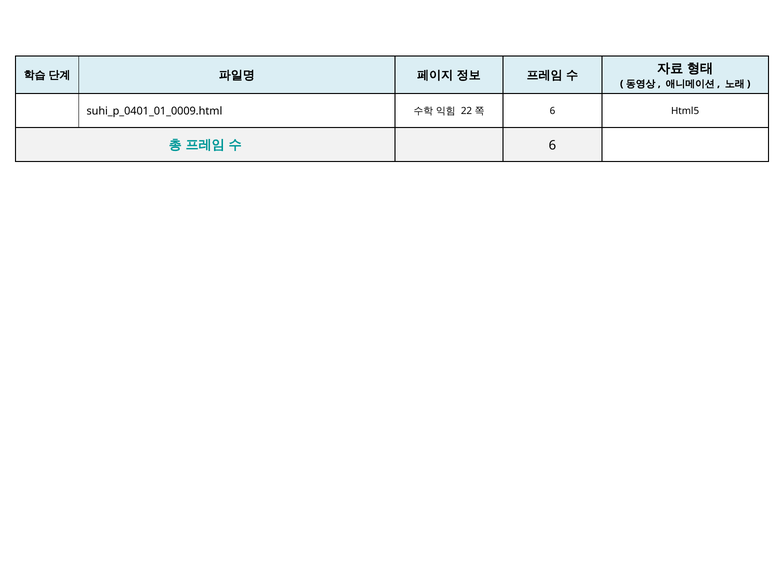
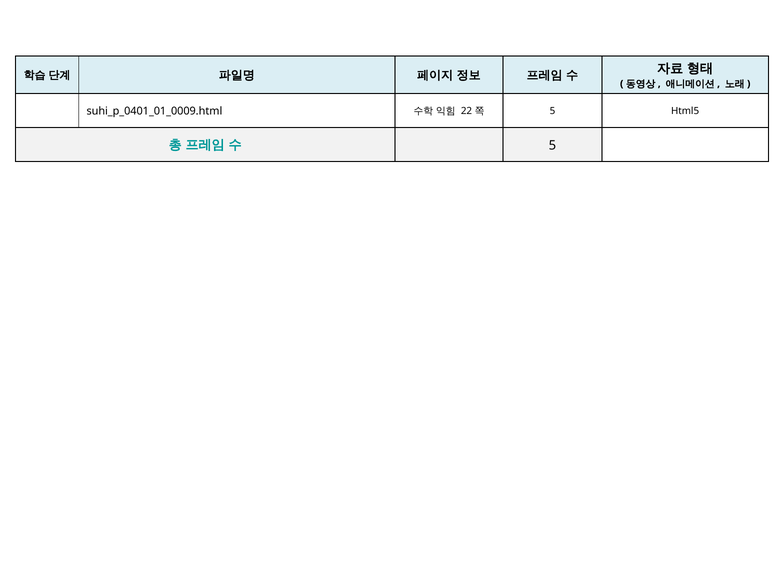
6 at (552, 111): 6 -> 5
6 at (552, 145): 6 -> 5
